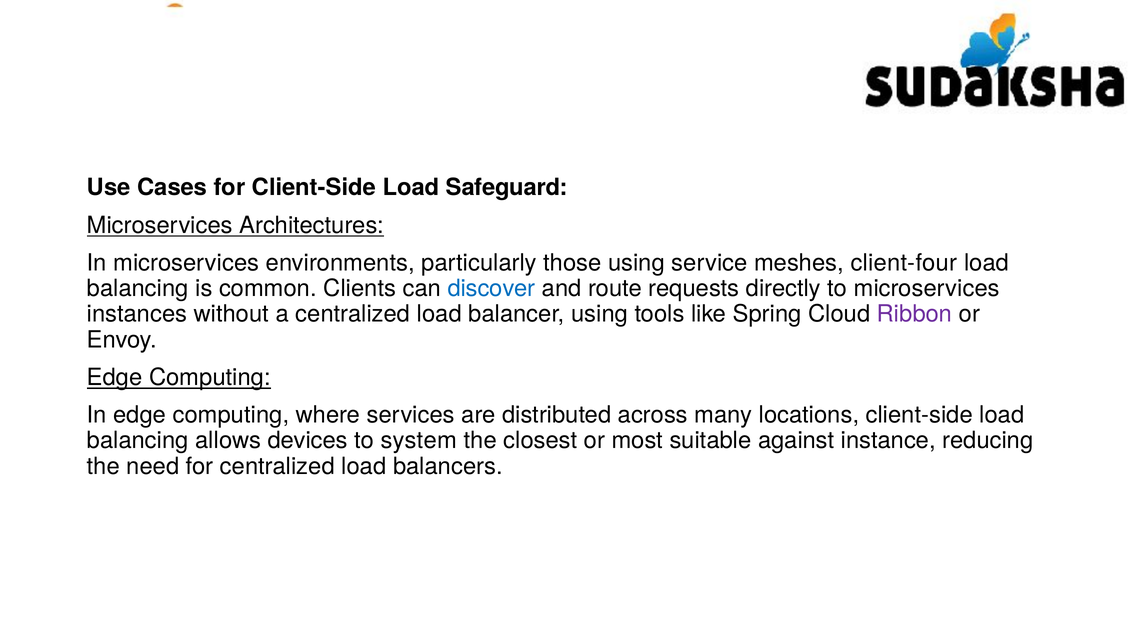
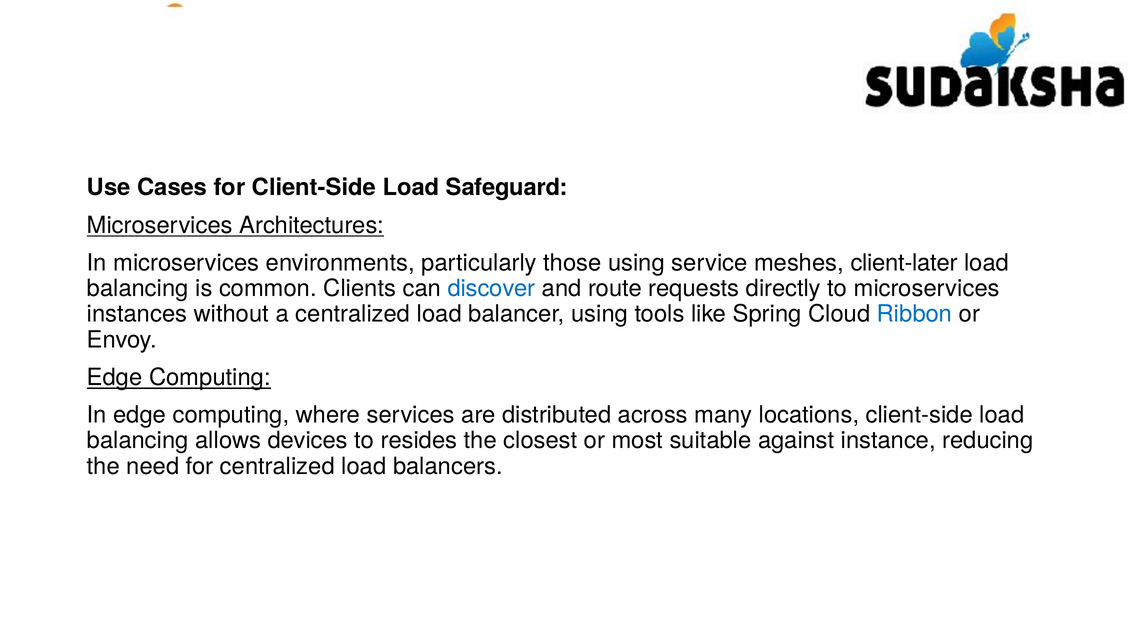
client-four: client-four -> client-later
Ribbon colour: purple -> blue
system: system -> resides
